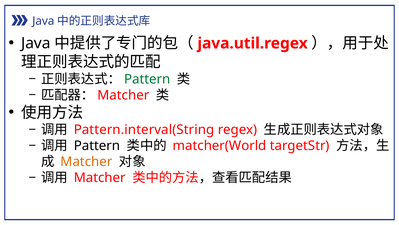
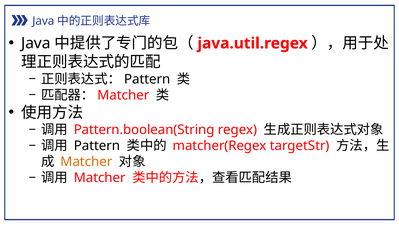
Pattern at (147, 79) colour: green -> black
Pattern.interval(String: Pattern.interval(String -> Pattern.boolean(String
matcher(World: matcher(World -> matcher(Regex
